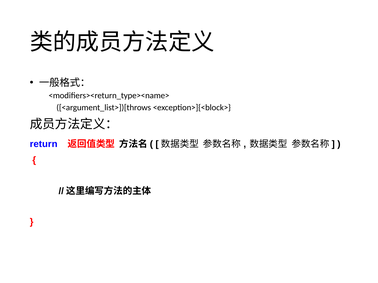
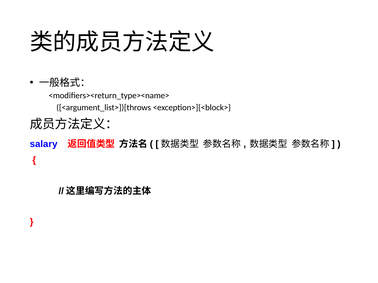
return: return -> salary
